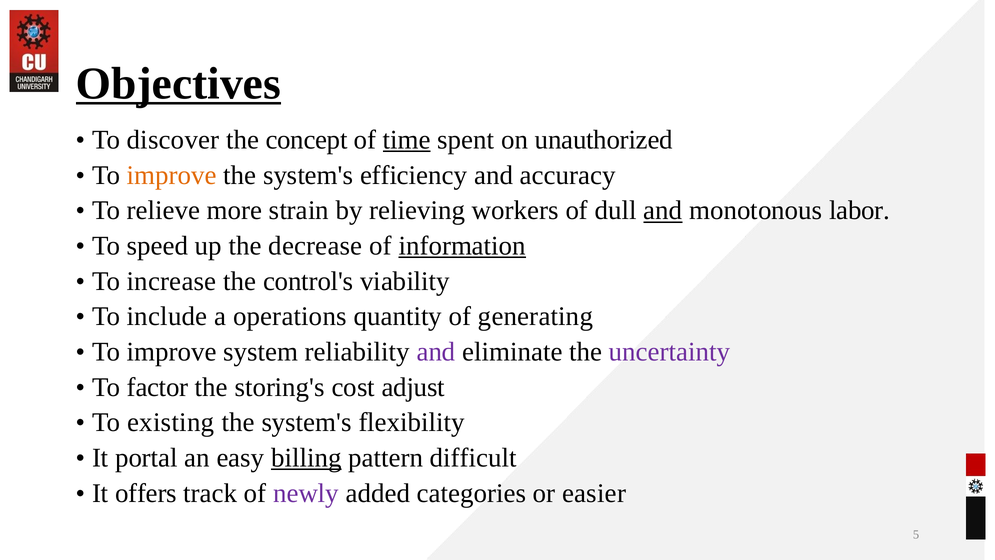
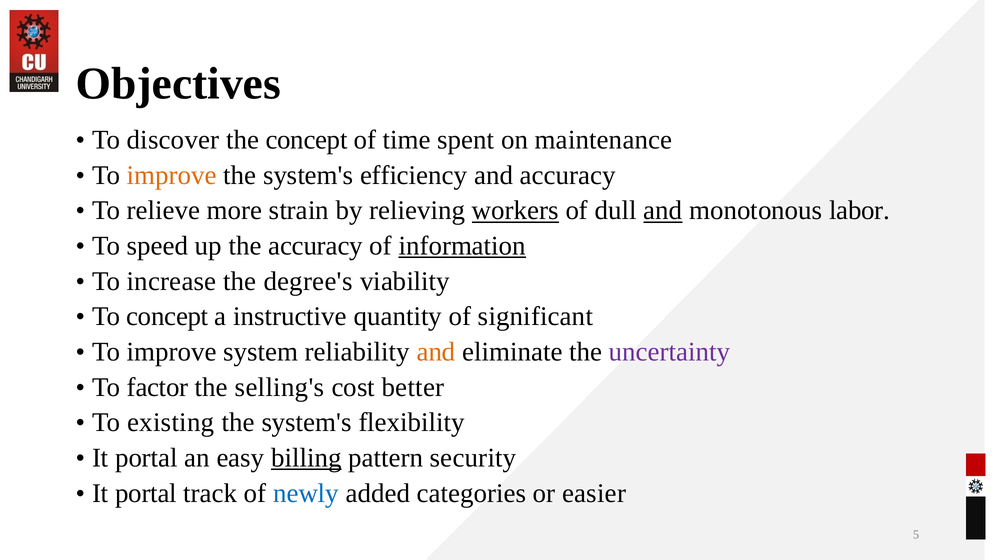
Objectives underline: present -> none
time underline: present -> none
unauthorized: unauthorized -> maintenance
workers underline: none -> present
the decrease: decrease -> accuracy
control's: control's -> degree's
To include: include -> concept
operations: operations -> instructive
generating: generating -> significant
and at (436, 352) colour: purple -> orange
storing's: storing's -> selling's
adjust: adjust -> better
difficult: difficult -> security
offers at (146, 493): offers -> portal
newly colour: purple -> blue
